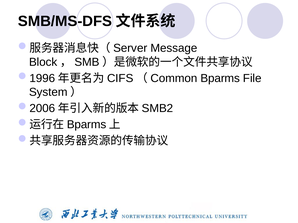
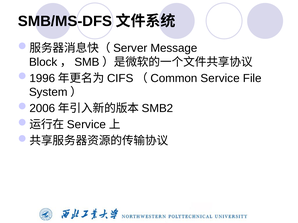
Bparms at (220, 78): Bparms -> Service
Bparms at (87, 125): Bparms -> Service
